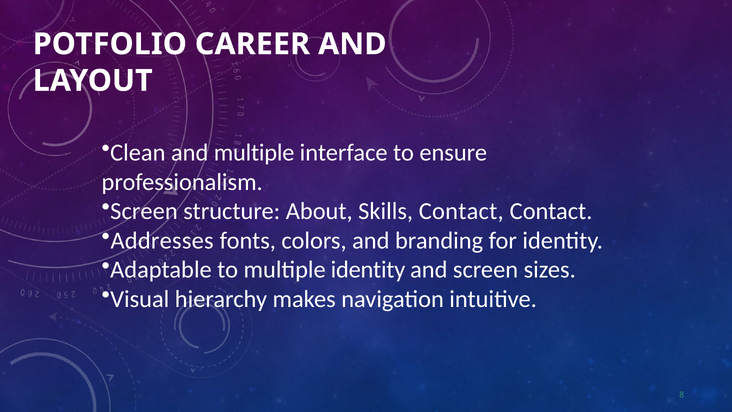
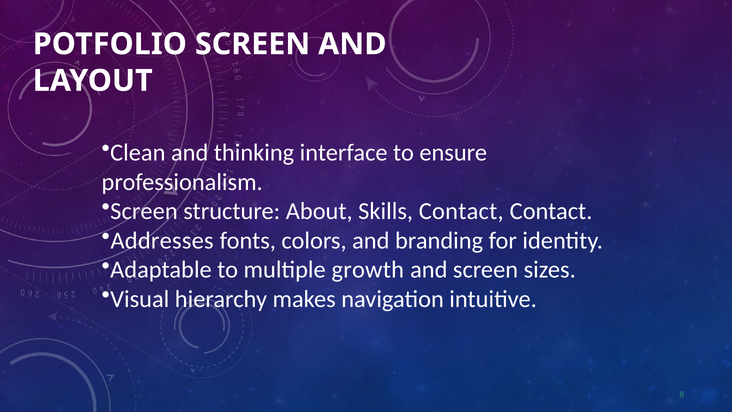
POTFOLIO CAREER: CAREER -> SCREEN
and multiple: multiple -> thinking
multiple identity: identity -> growth
